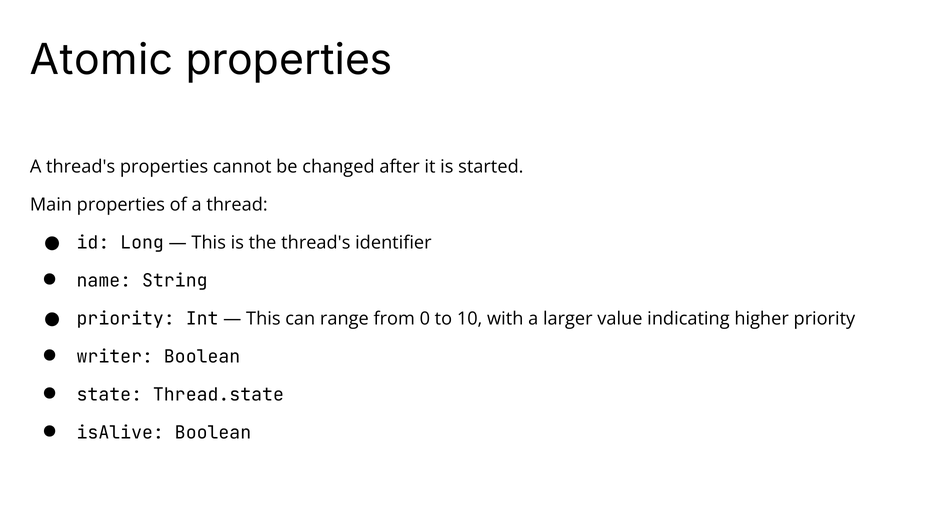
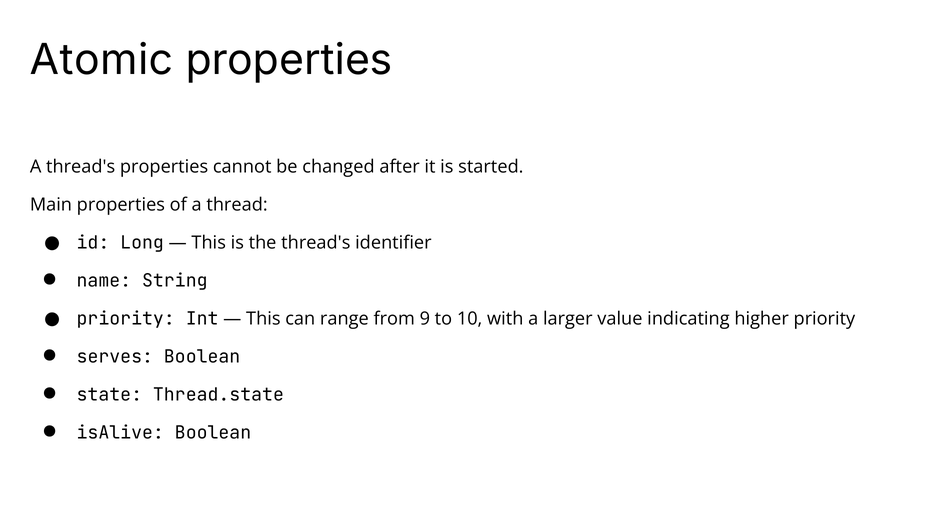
0: 0 -> 9
writer: writer -> serves
